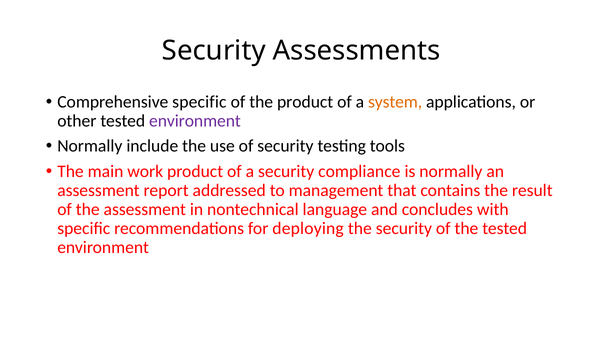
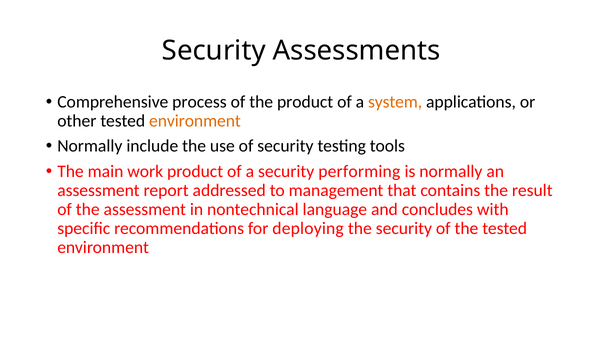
Comprehensive specific: specific -> process
environment at (195, 121) colour: purple -> orange
compliance: compliance -> performing
